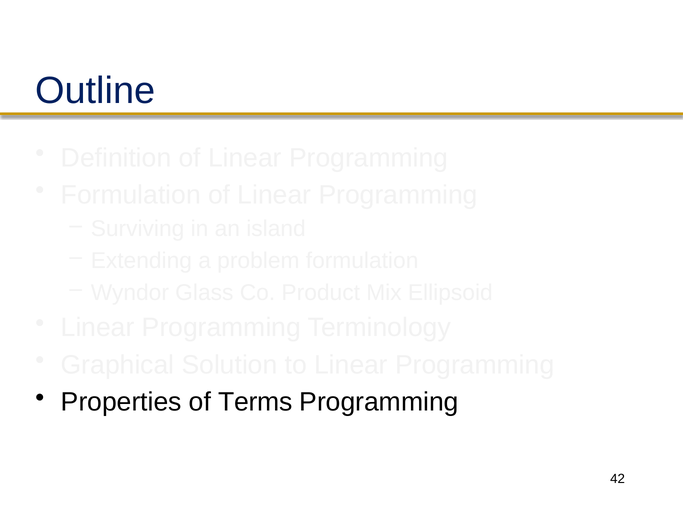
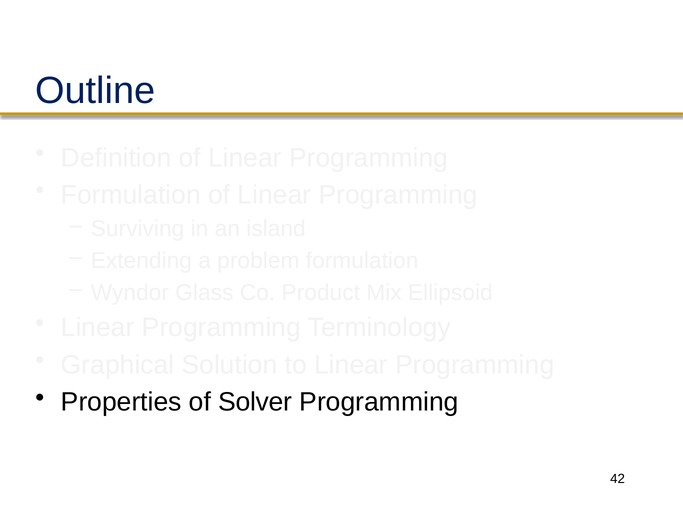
Terms: Terms -> Solver
